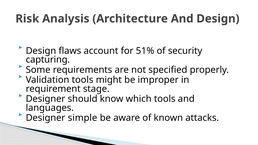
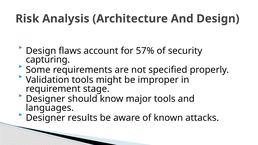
51%: 51% -> 57%
which: which -> major
simple: simple -> results
